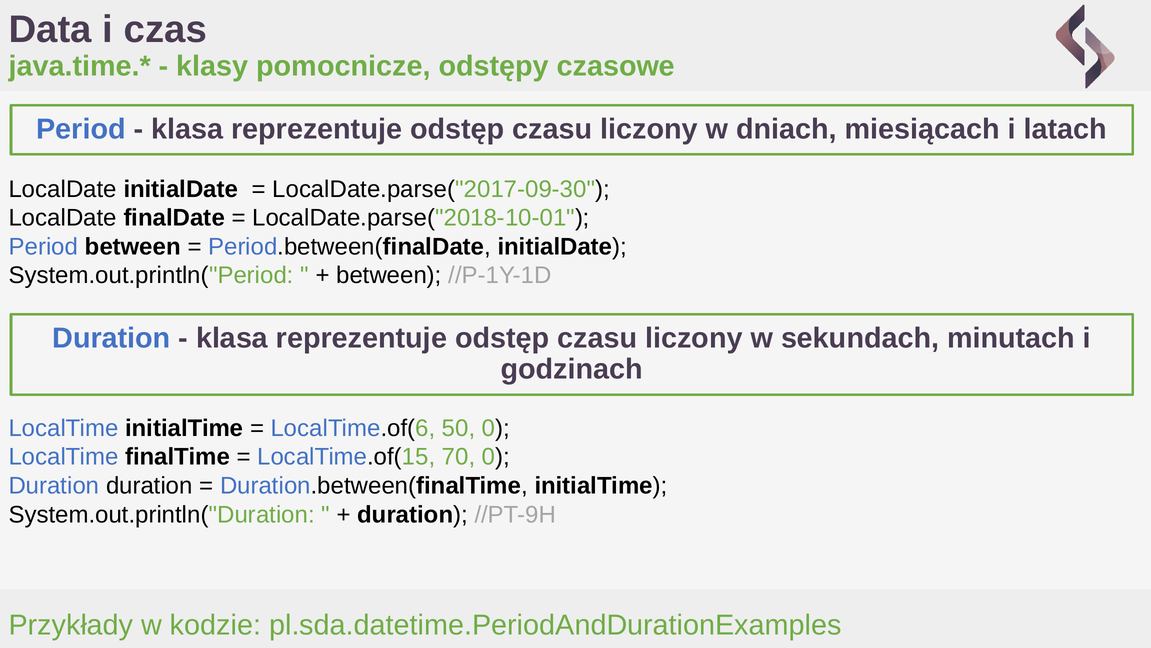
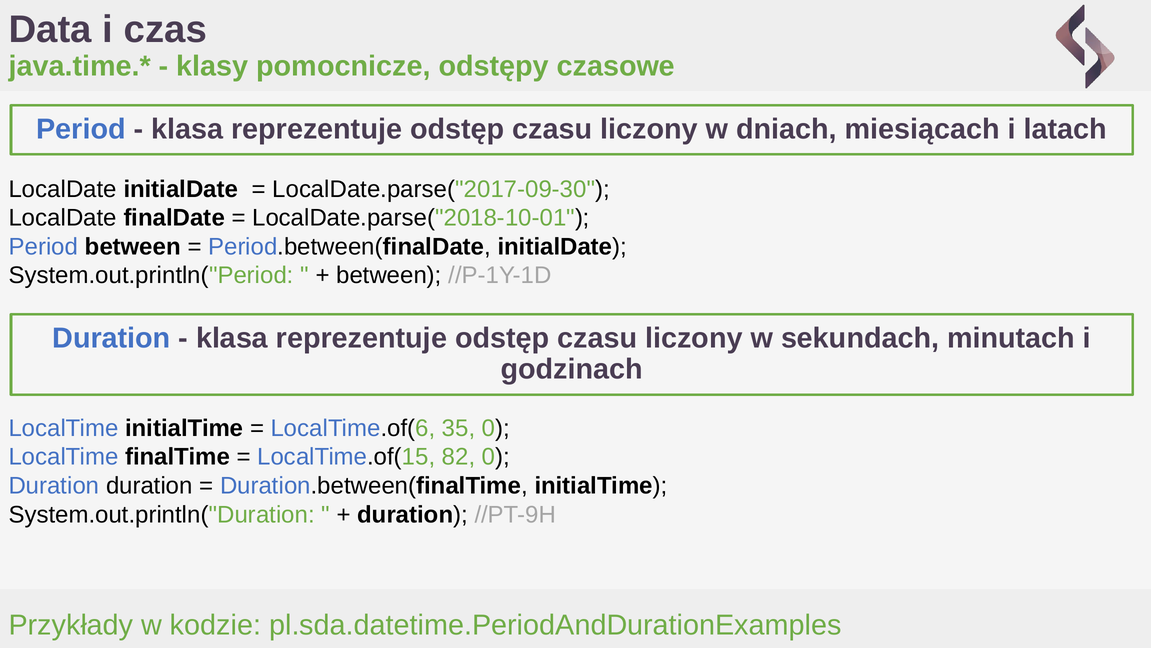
50: 50 -> 35
70: 70 -> 82
